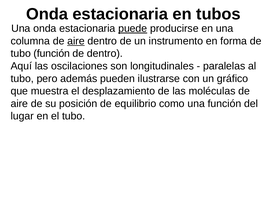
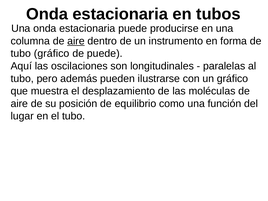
puede at (133, 29) underline: present -> none
tubo función: función -> gráfico
de dentro: dentro -> puede
